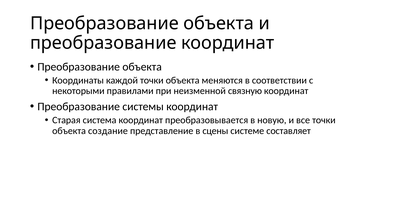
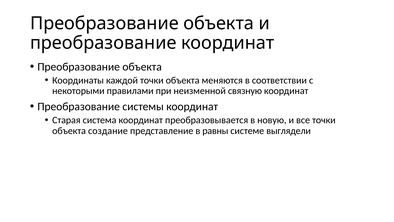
сцены: сцены -> равны
составляет: составляет -> выглядели
